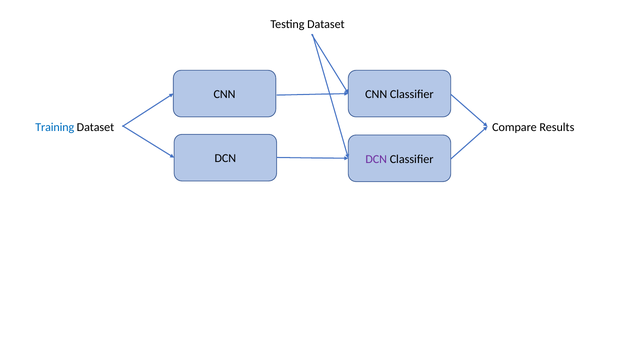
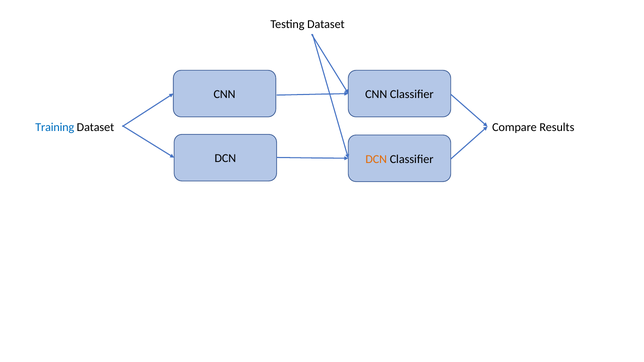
DCN at (376, 159) colour: purple -> orange
